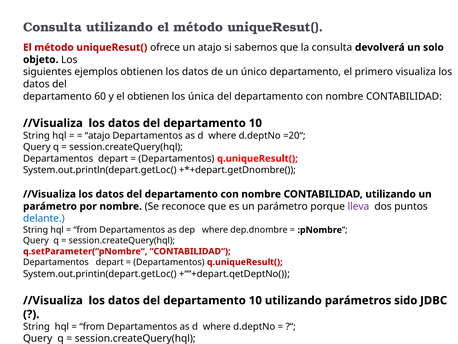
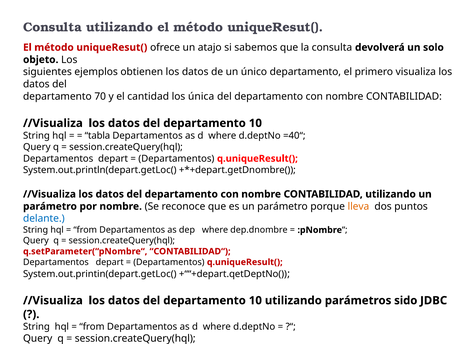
60: 60 -> 70
el obtienen: obtienen -> cantidad
atajo at (97, 135): atajo -> tabla
=20“: =20“ -> =40“
lleva colour: purple -> orange
